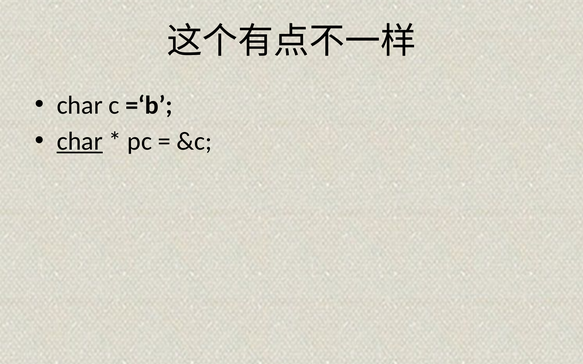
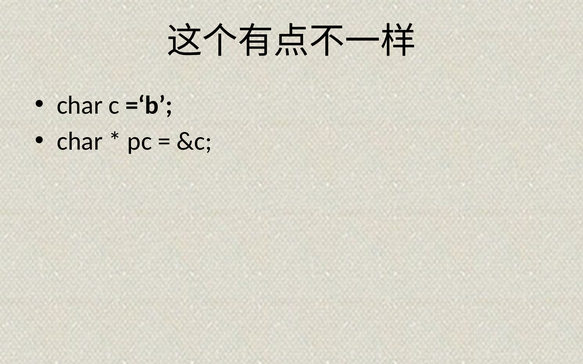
char at (80, 142) underline: present -> none
